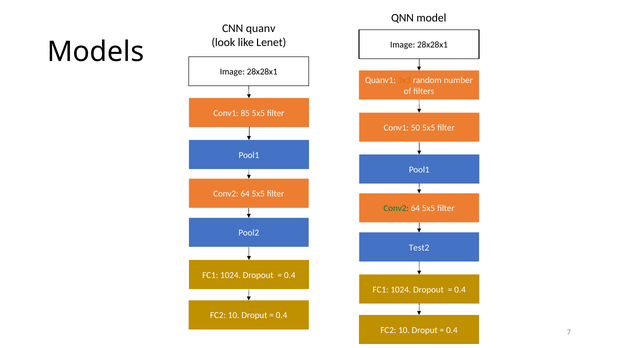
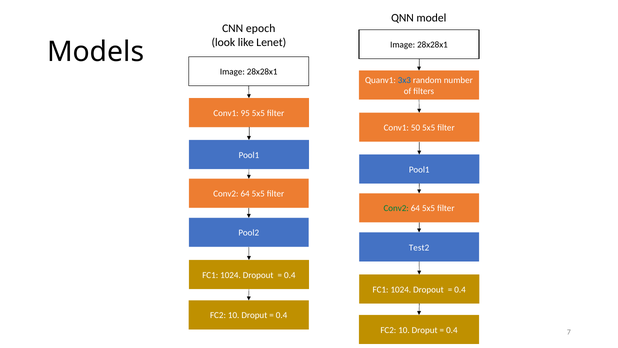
quanv: quanv -> epoch
3x3 colour: orange -> blue
85: 85 -> 95
